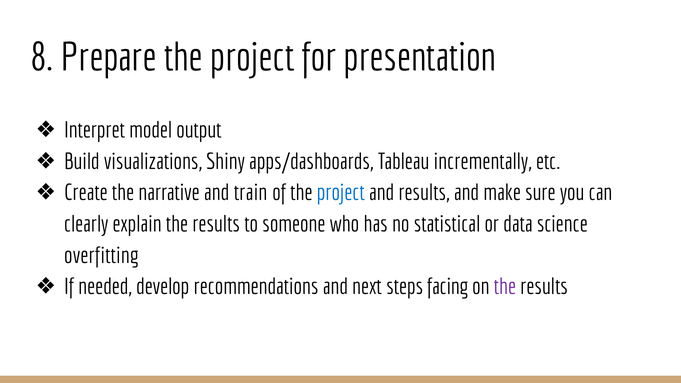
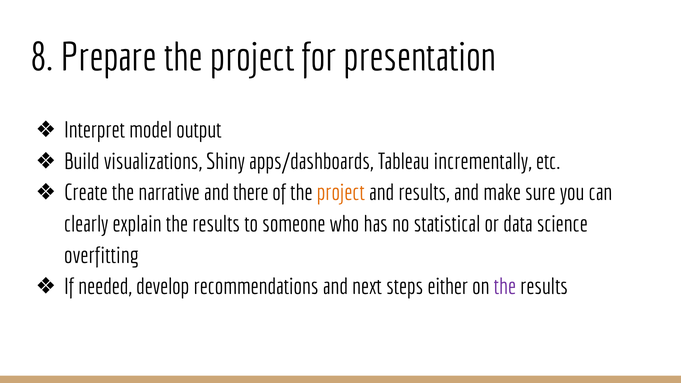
train: train -> there
project at (341, 193) colour: blue -> orange
facing: facing -> either
